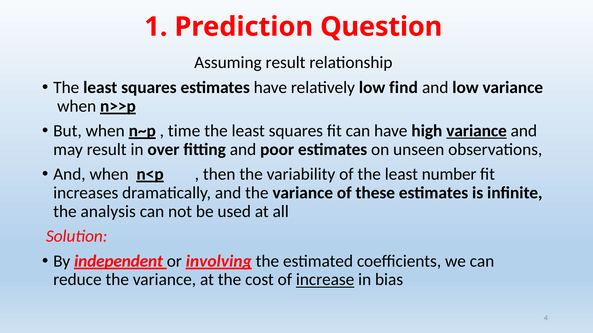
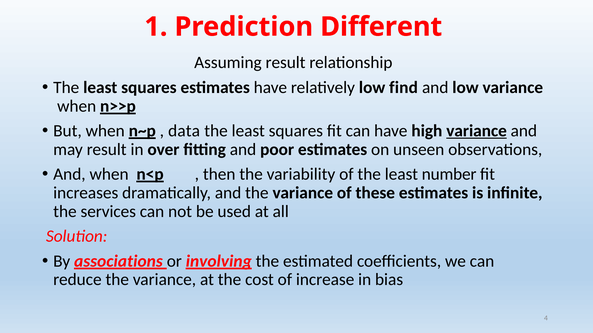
Question: Question -> Different
time: time -> data
analysis: analysis -> services
independent: independent -> associations
increase underline: present -> none
